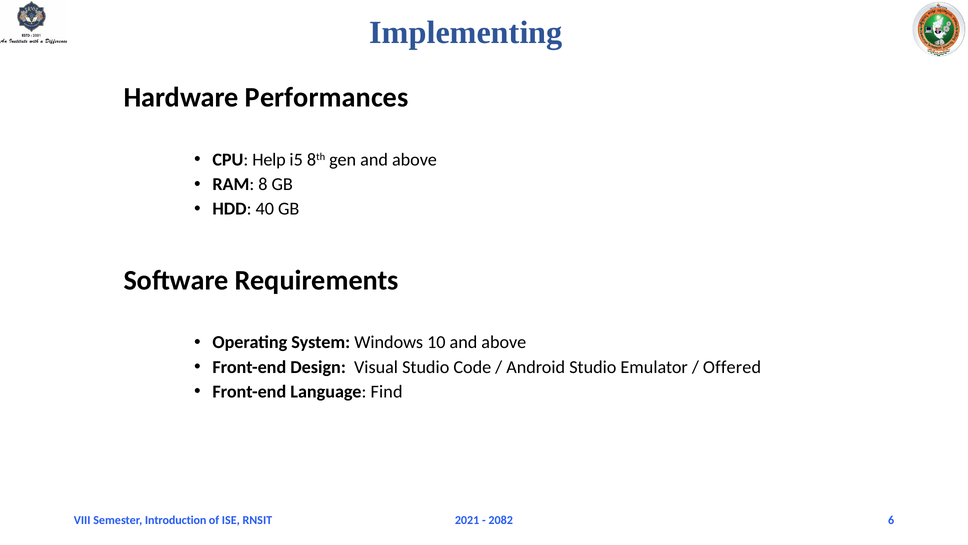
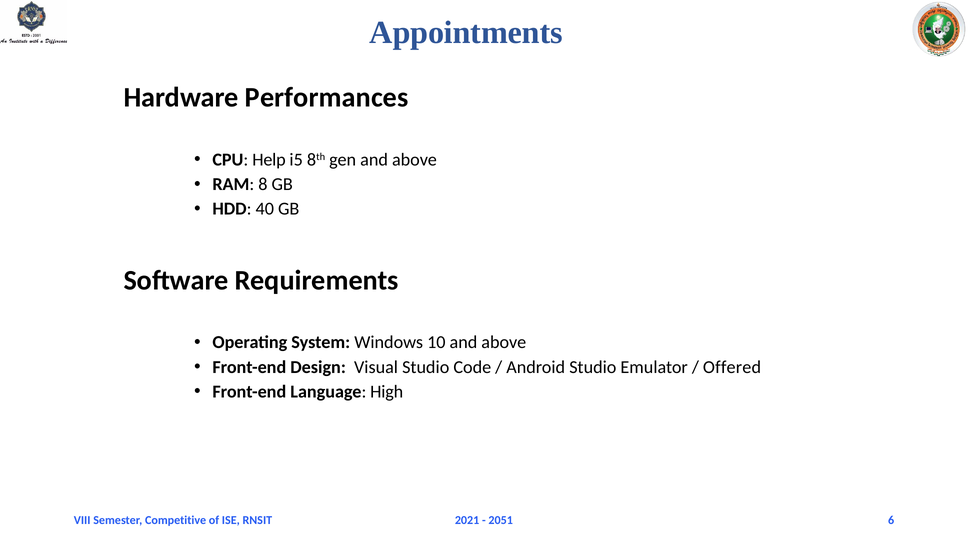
Implementing: Implementing -> Appointments
Find: Find -> High
2082: 2082 -> 2051
Introduction: Introduction -> Competitive
